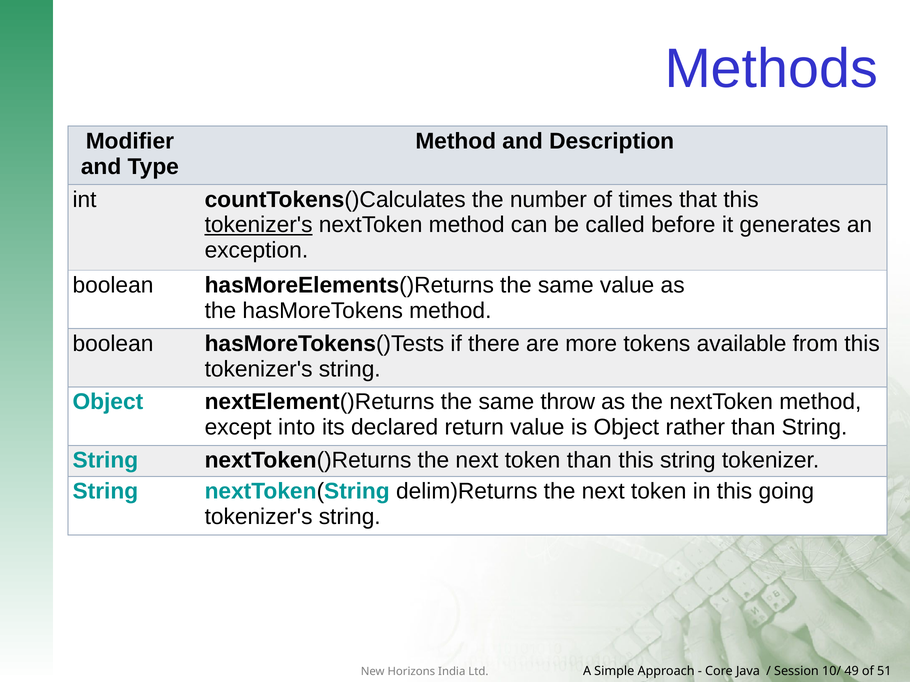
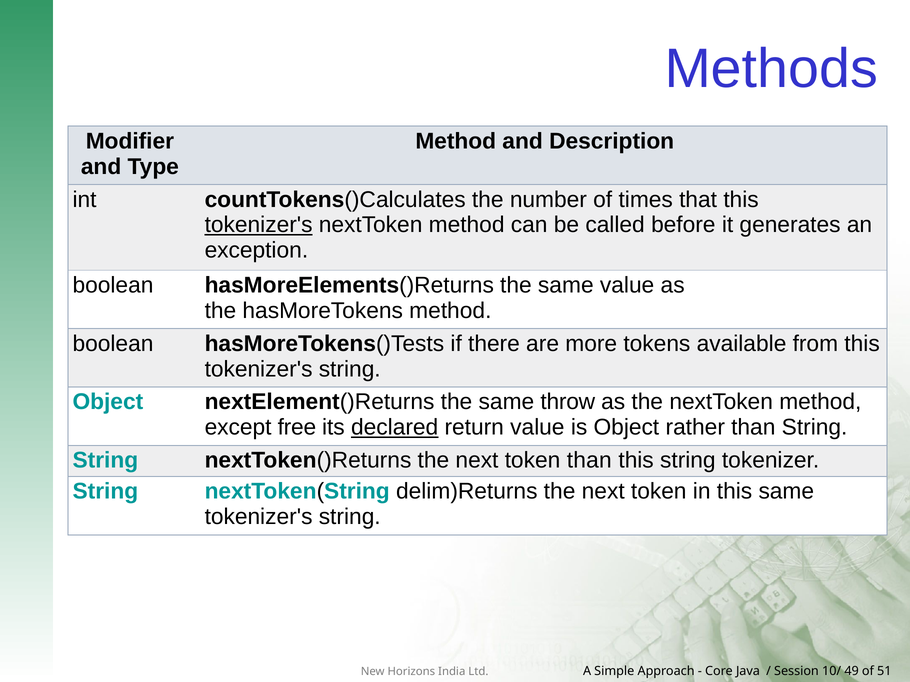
into: into -> free
declared underline: none -> present
this going: going -> same
